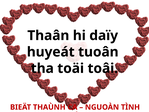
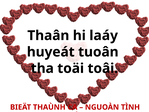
daïy: daïy -> laáy
